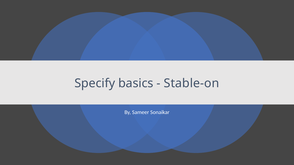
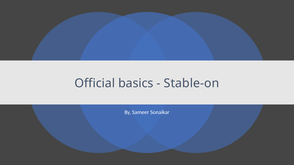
Specify: Specify -> Official
